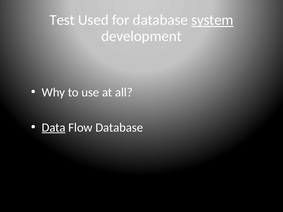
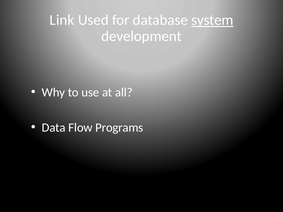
Test: Test -> Link
Data underline: present -> none
Flow Database: Database -> Programs
